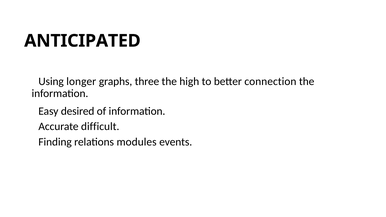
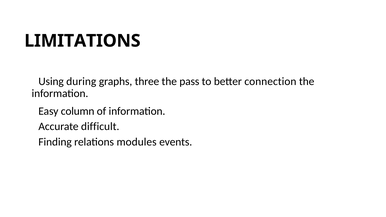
ANTICIPATED: ANTICIPATED -> LIMITATIONS
longer: longer -> during
high: high -> pass
desired: desired -> column
